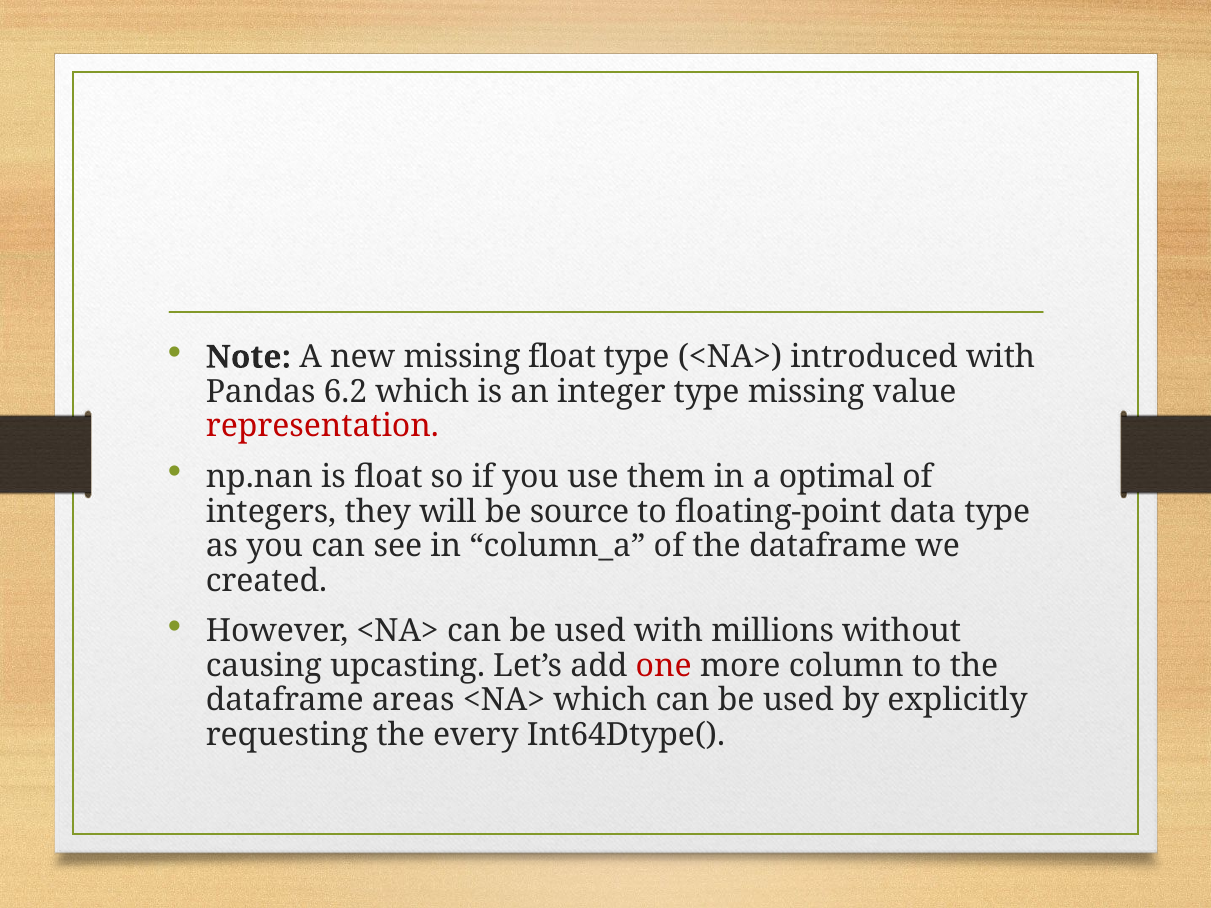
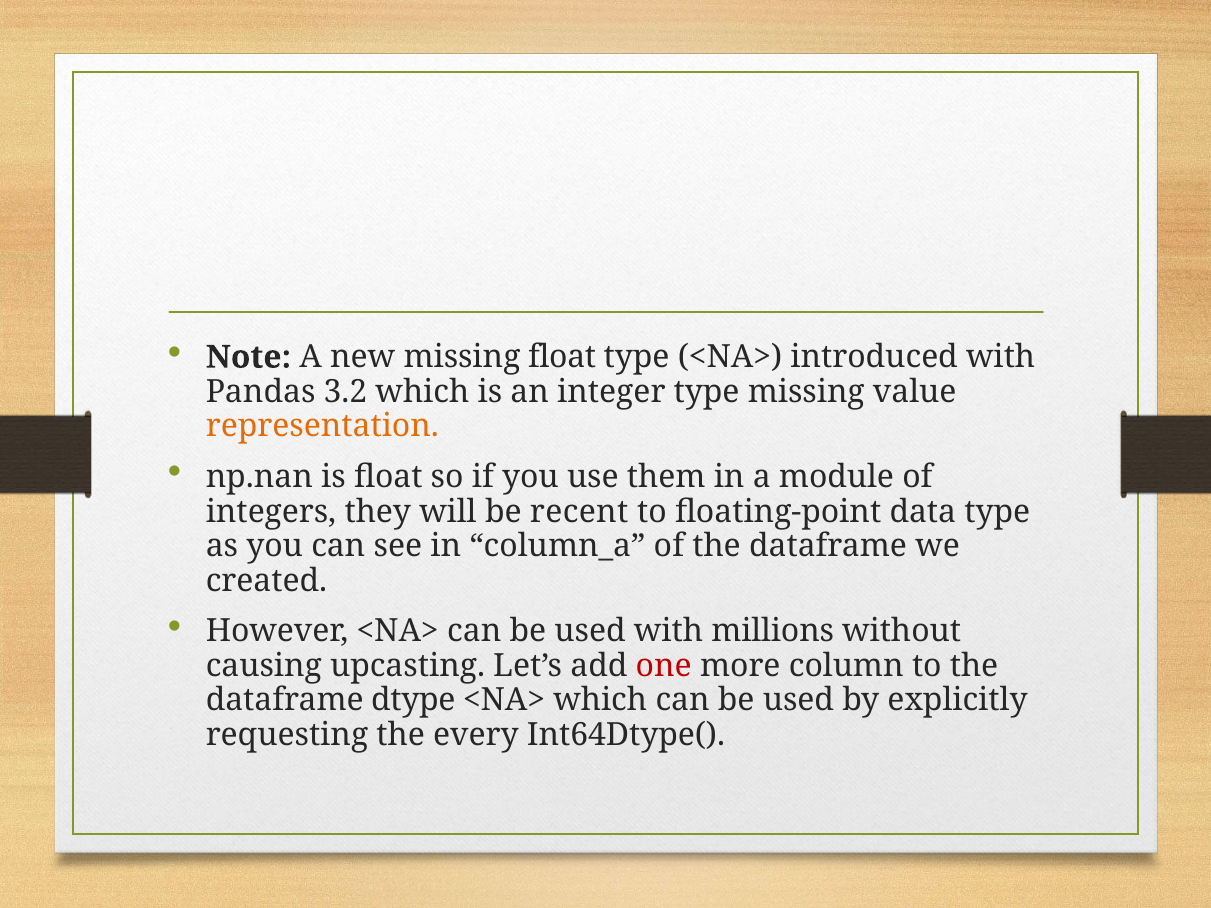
6.2: 6.2 -> 3.2
representation colour: red -> orange
optimal: optimal -> module
source: source -> recent
areas: areas -> dtype
